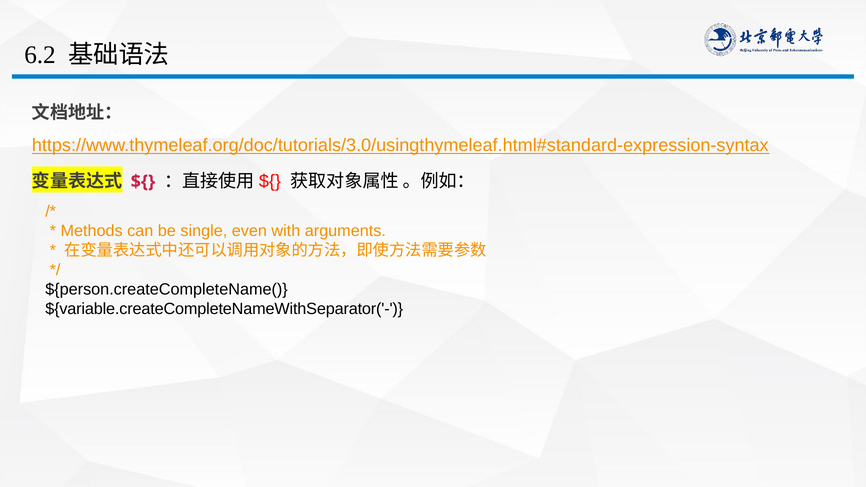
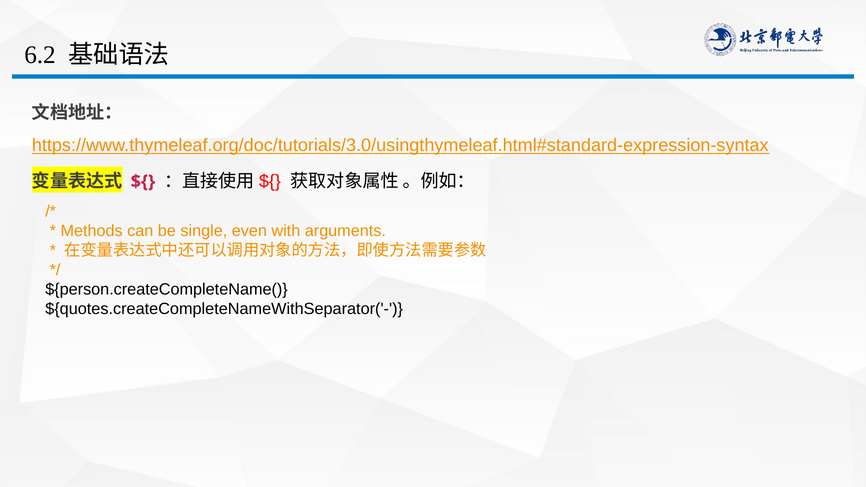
${variable.createCompleteNameWithSeparator('-: ${variable.createCompleteNameWithSeparator('- -> ${quotes.createCompleteNameWithSeparator('-
